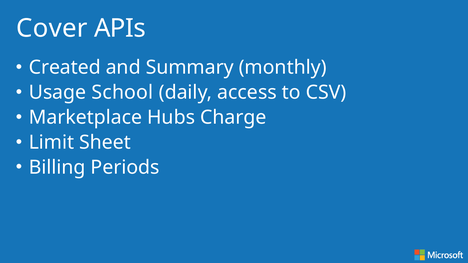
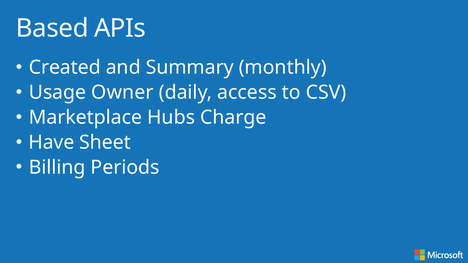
Cover: Cover -> Based
School: School -> Owner
Limit: Limit -> Have
